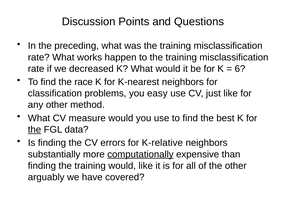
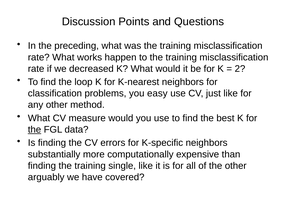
6: 6 -> 2
race: race -> loop
K-relative: K-relative -> K-specific
computationally underline: present -> none
training would: would -> single
